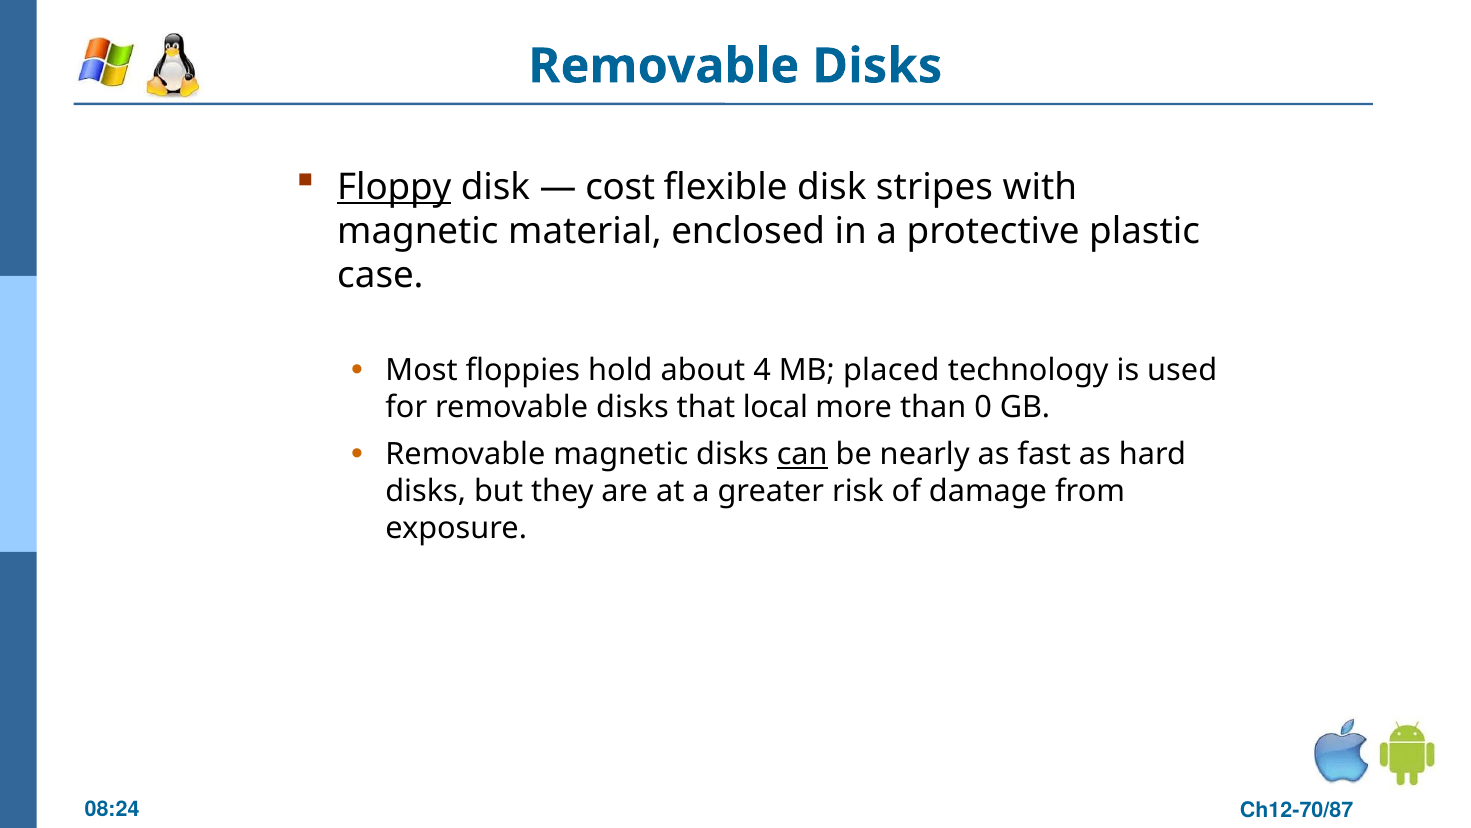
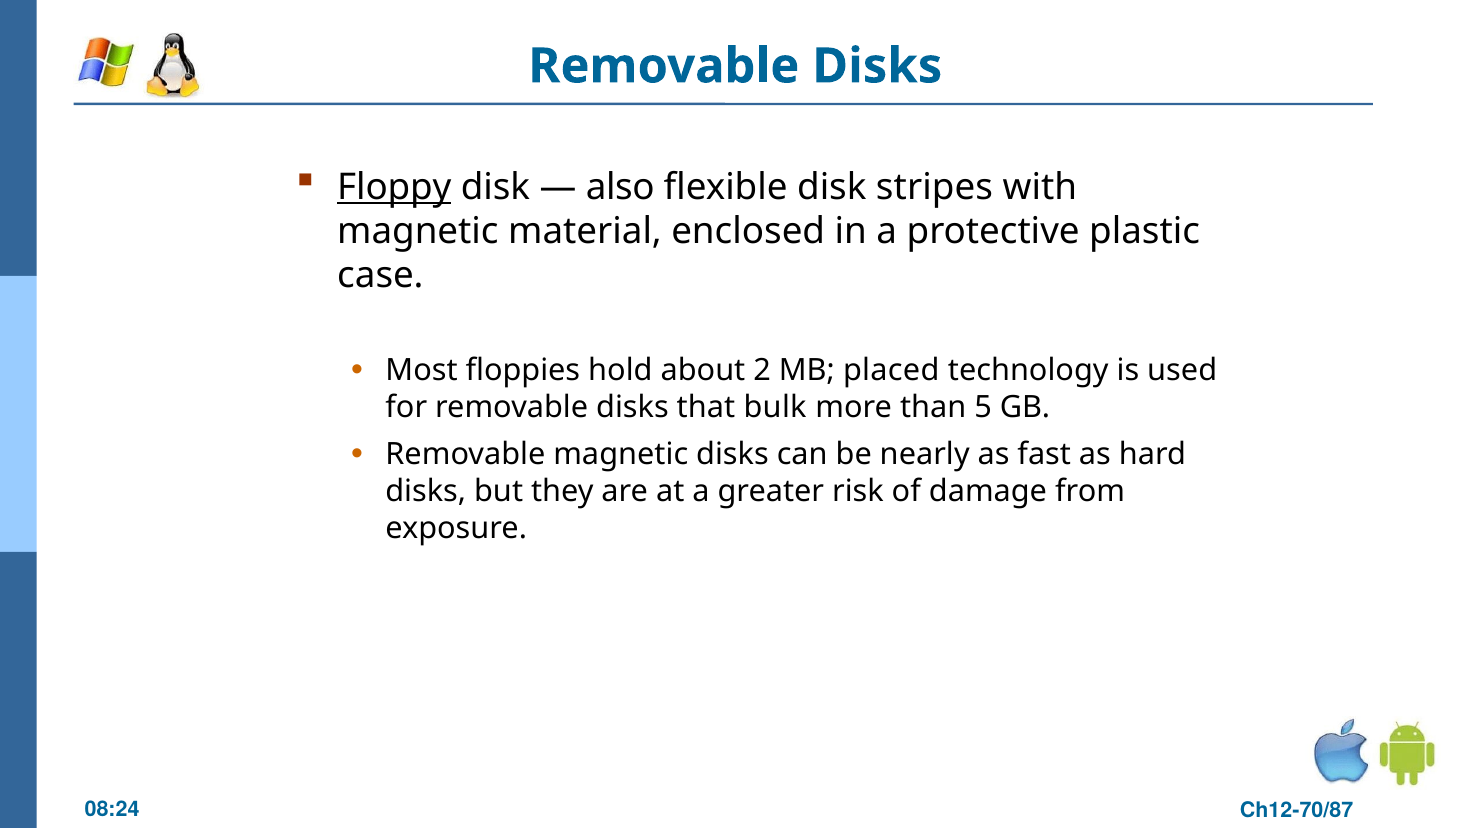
cost: cost -> also
4: 4 -> 2
local: local -> bulk
0: 0 -> 5
can underline: present -> none
